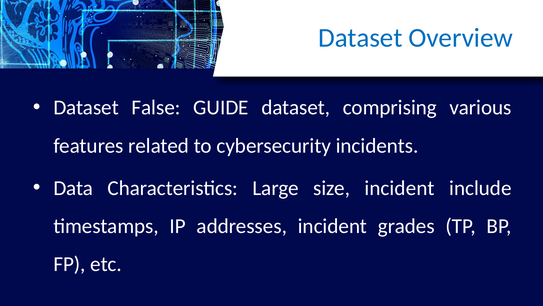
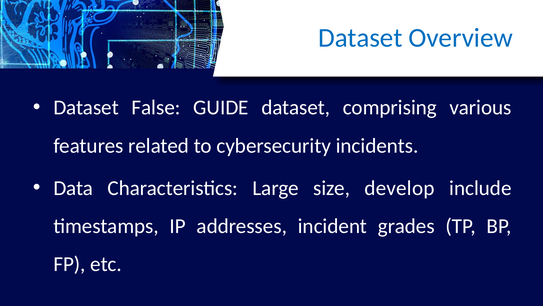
size incident: incident -> develop
